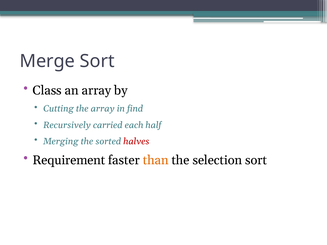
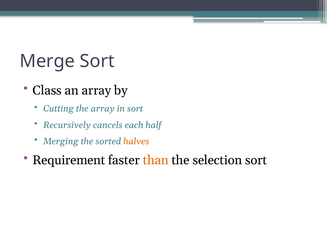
in find: find -> sort
carried: carried -> cancels
halves colour: red -> orange
